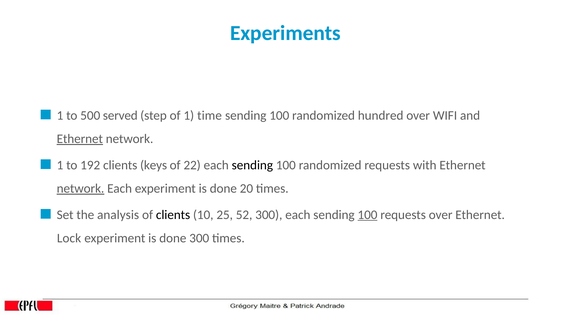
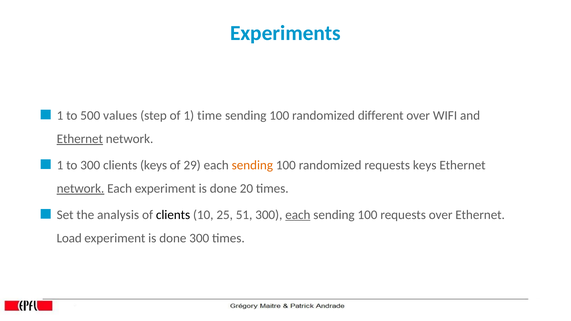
served: served -> values
hundred: hundred -> different
to 192: 192 -> 300
22: 22 -> 29
sending at (252, 165) colour: black -> orange
requests with: with -> keys
52: 52 -> 51
each at (298, 215) underline: none -> present
100 at (367, 215) underline: present -> none
Lock: Lock -> Load
